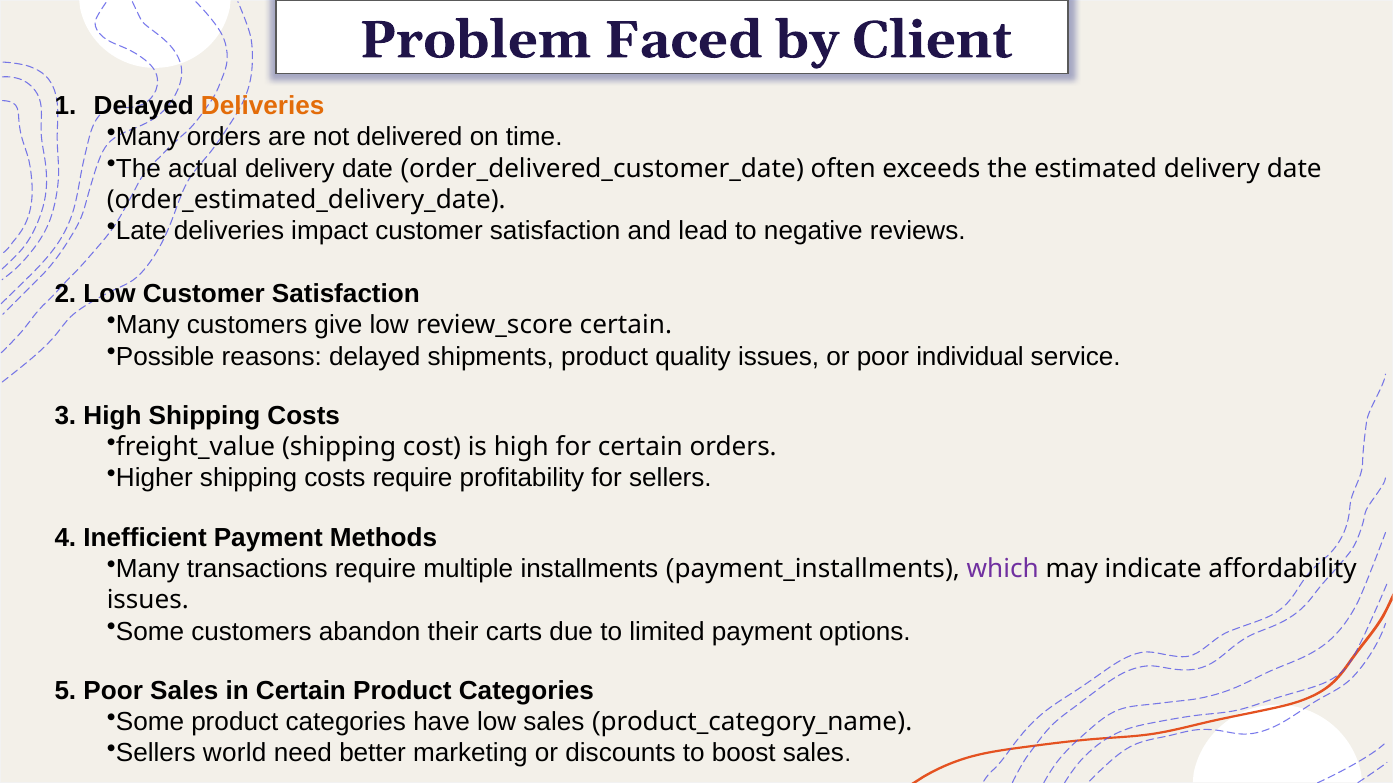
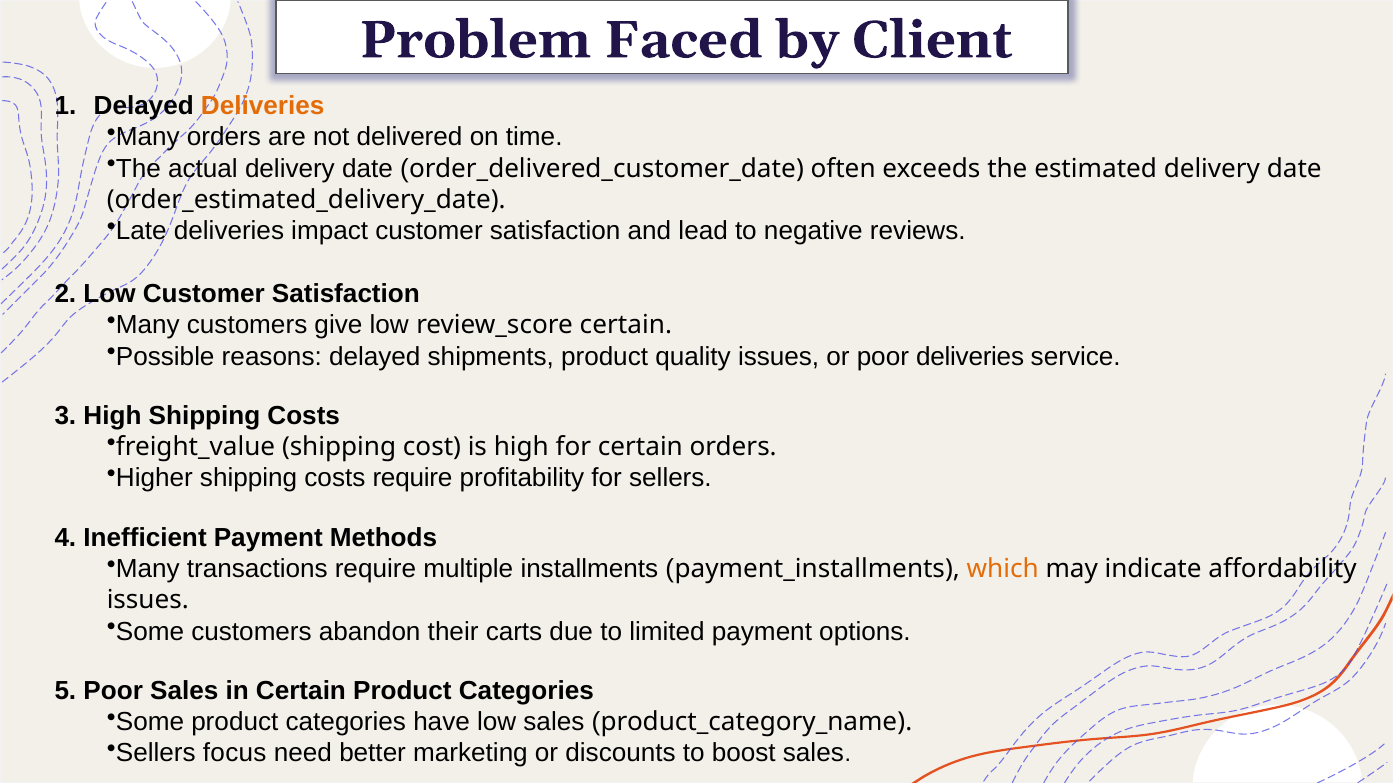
poor individual: individual -> deliveries
which colour: purple -> orange
world: world -> focus
